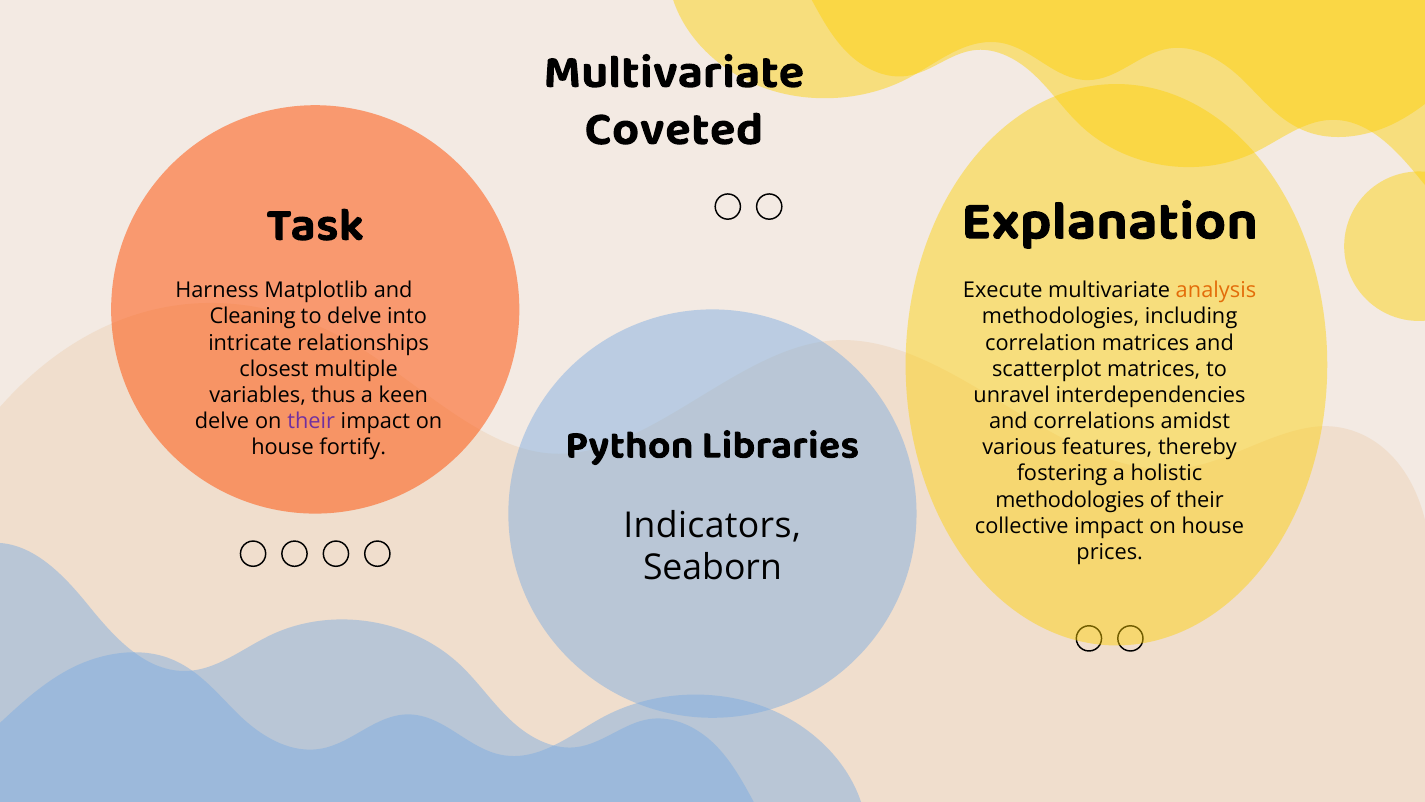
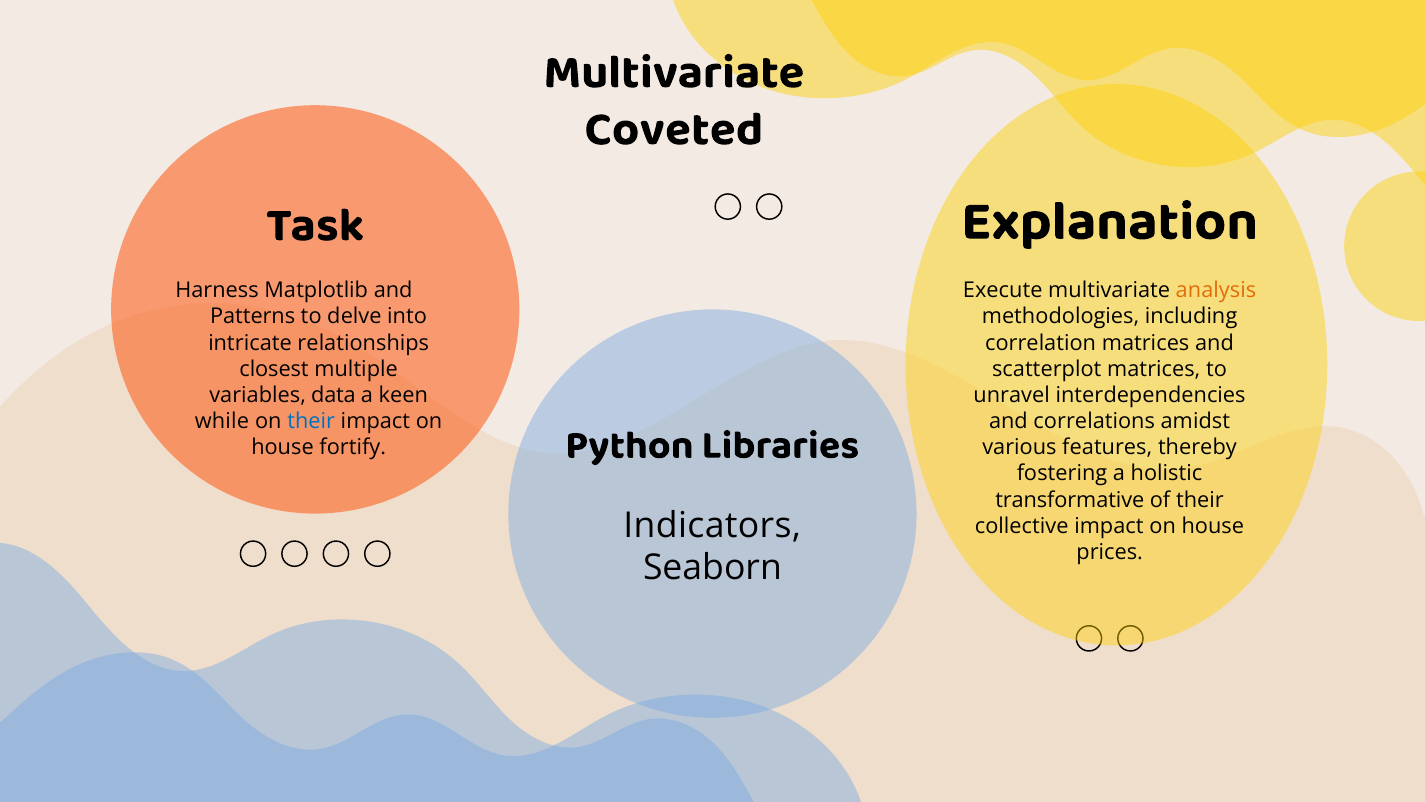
Cleaning: Cleaning -> Patterns
thus: thus -> data
delve at (222, 421): delve -> while
their at (311, 421) colour: purple -> blue
methodologies at (1070, 500): methodologies -> transformative
